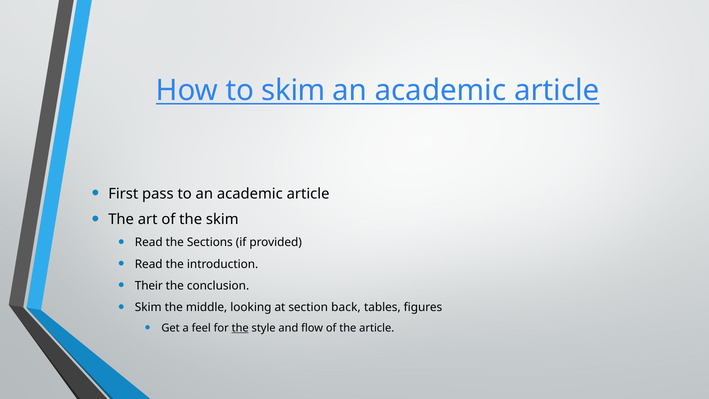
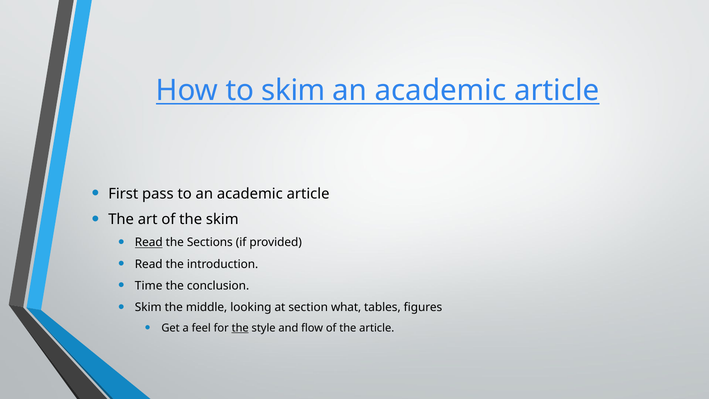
Read at (149, 242) underline: none -> present
Their: Their -> Time
back: back -> what
